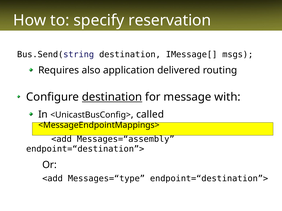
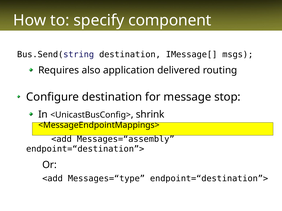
reservation: reservation -> component
destination at (112, 97) underline: present -> none
with: with -> stop
called: called -> shrink
